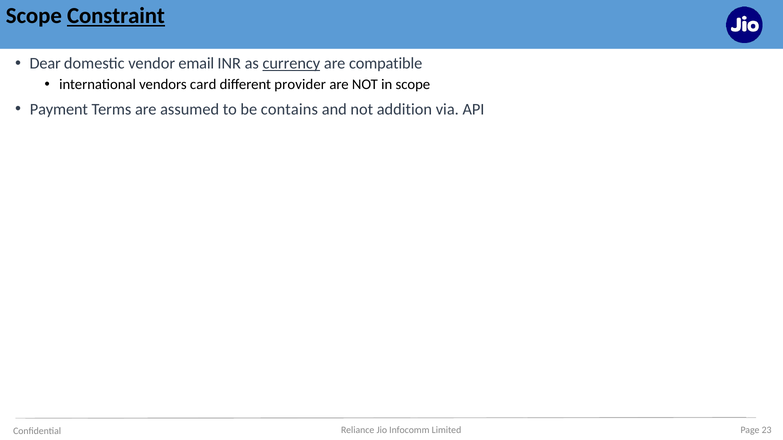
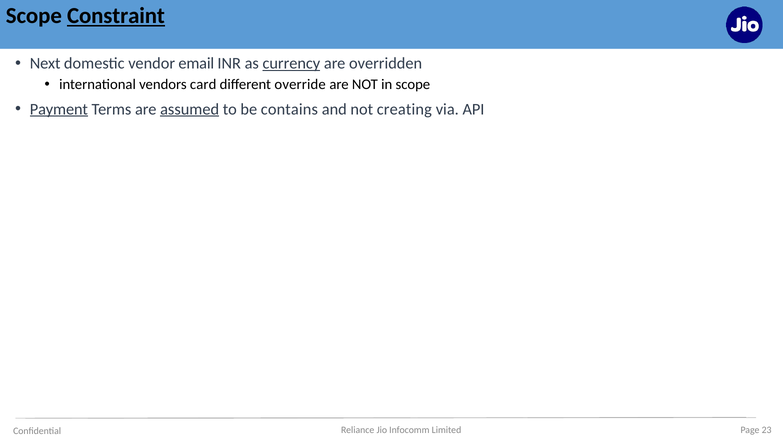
Dear: Dear -> Next
compatible: compatible -> overridden
provider: provider -> override
Payment underline: none -> present
assumed underline: none -> present
addition: addition -> creating
